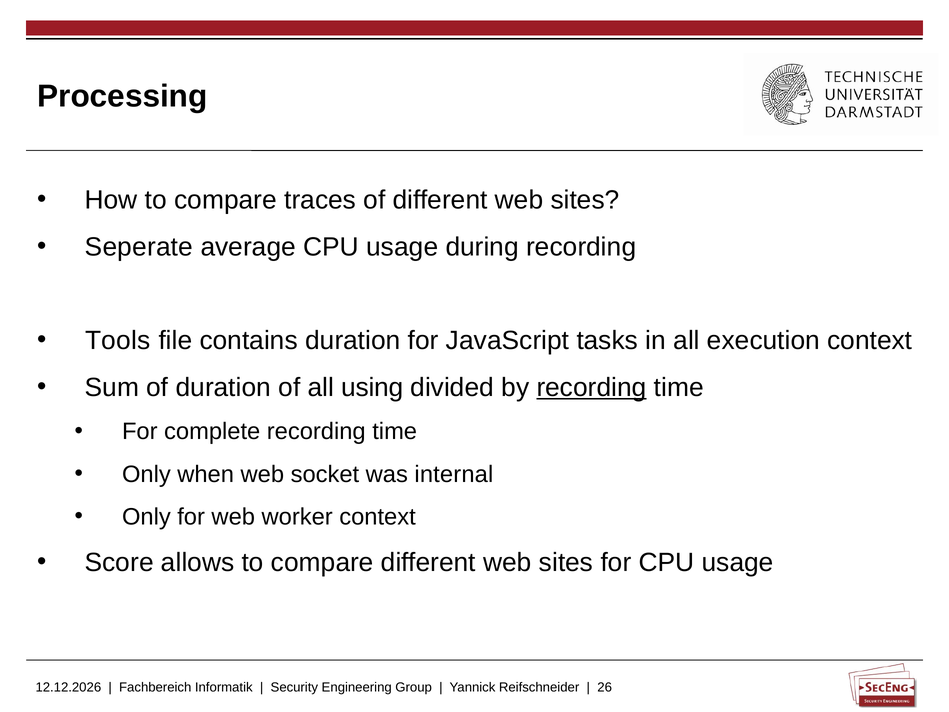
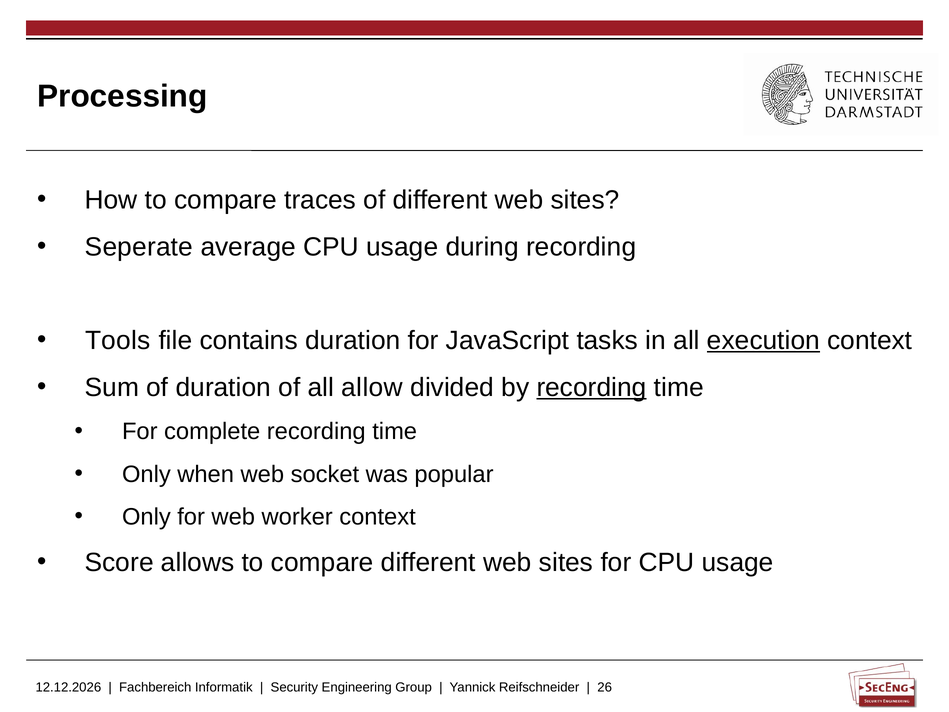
execution underline: none -> present
using: using -> allow
internal: internal -> popular
